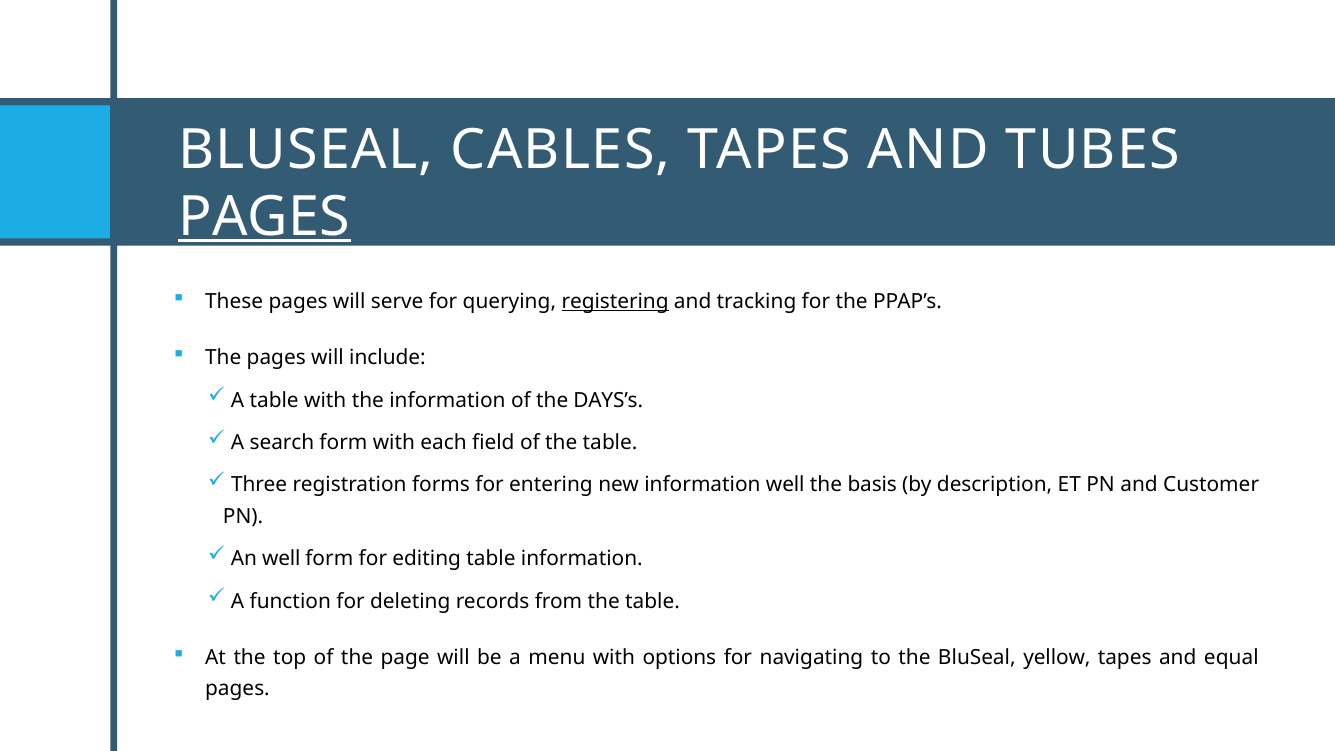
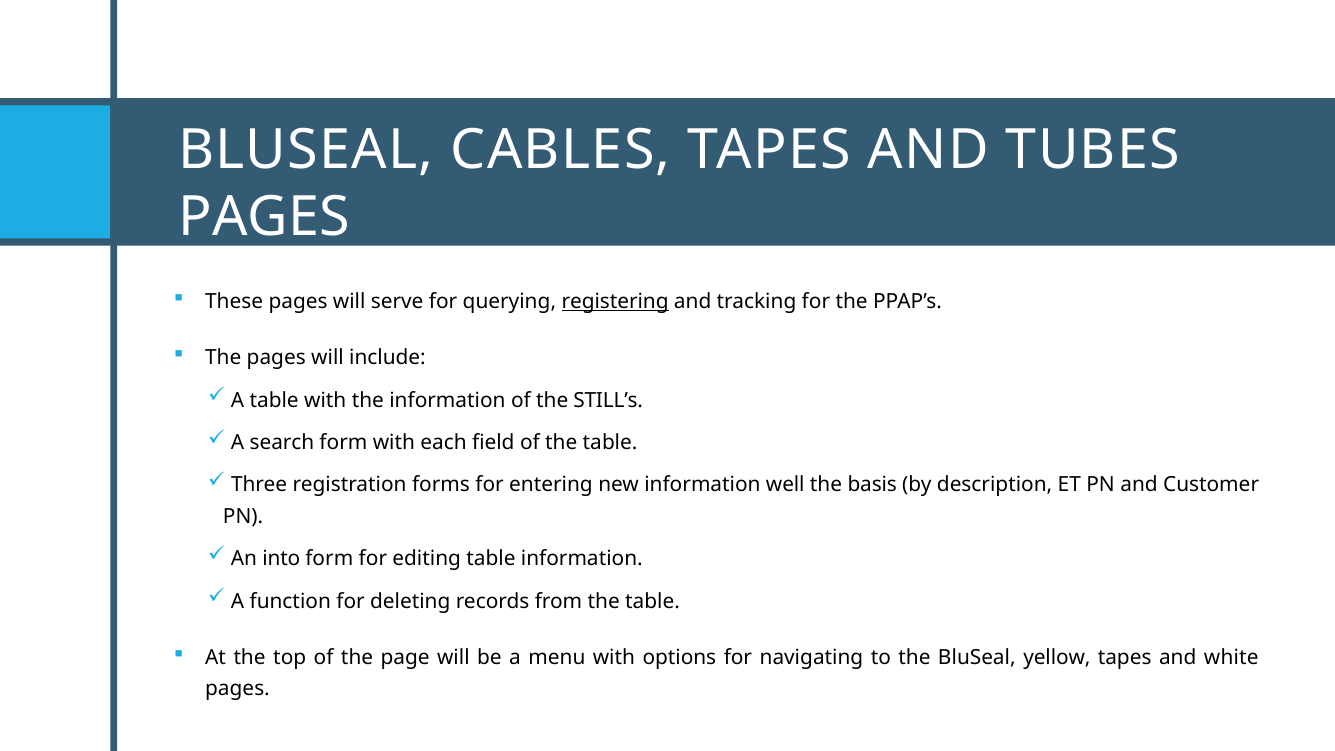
PAGES at (264, 217) underline: present -> none
DAYS’s: DAYS’s -> STILL’s
An well: well -> into
equal: equal -> white
